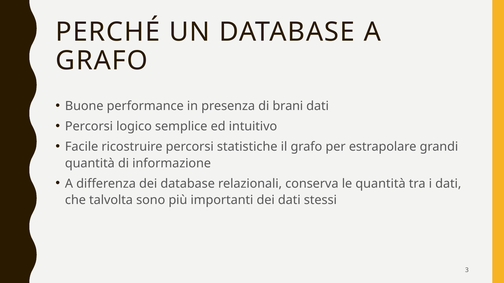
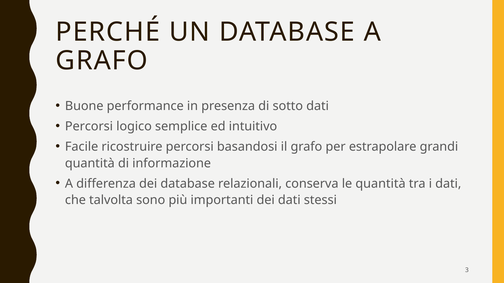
brani: brani -> sotto
statistiche: statistiche -> basandosi
